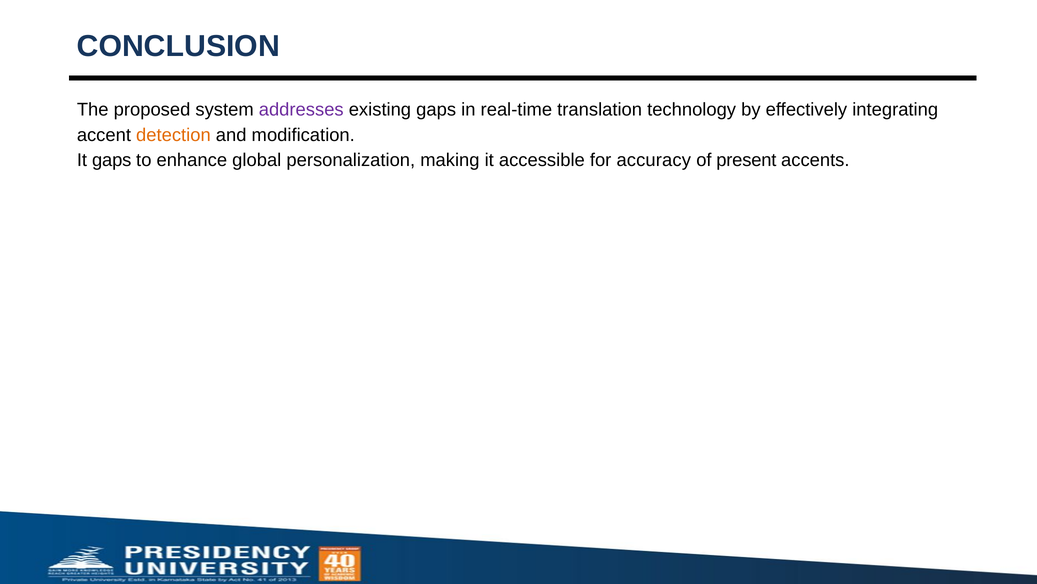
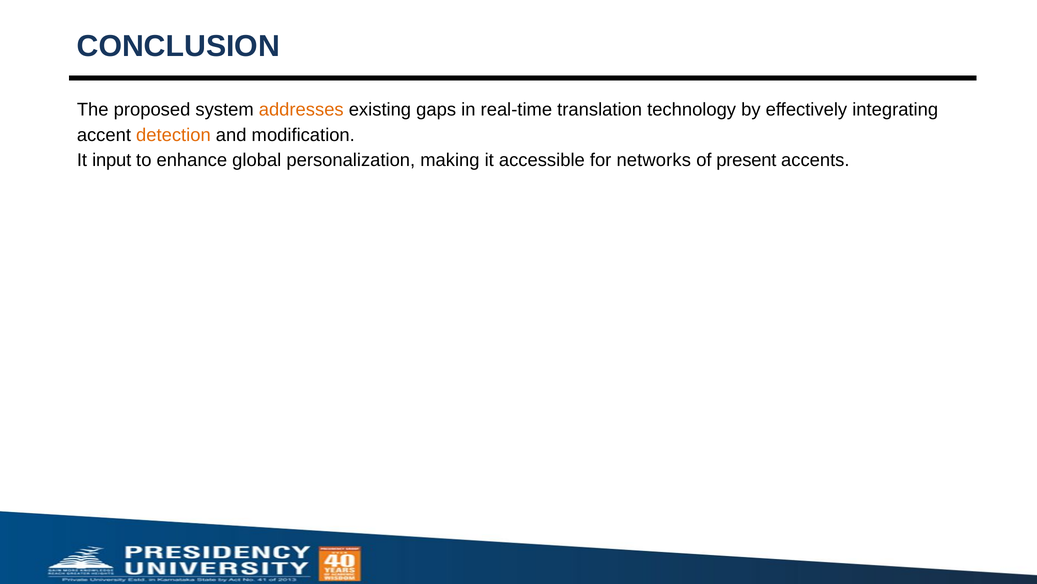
addresses colour: purple -> orange
It gaps: gaps -> input
accuracy: accuracy -> networks
